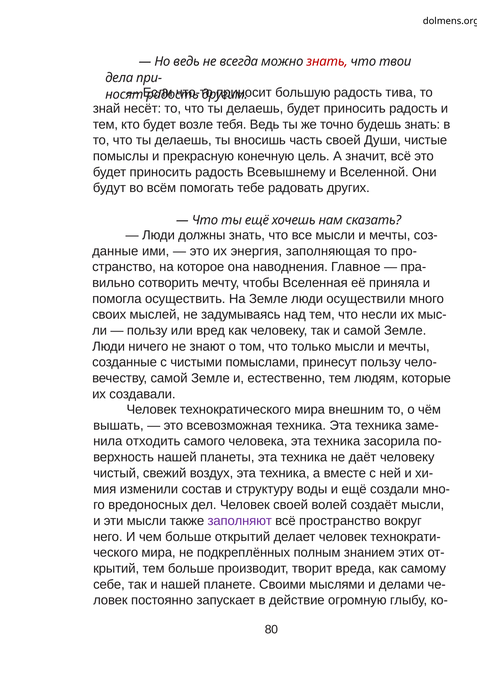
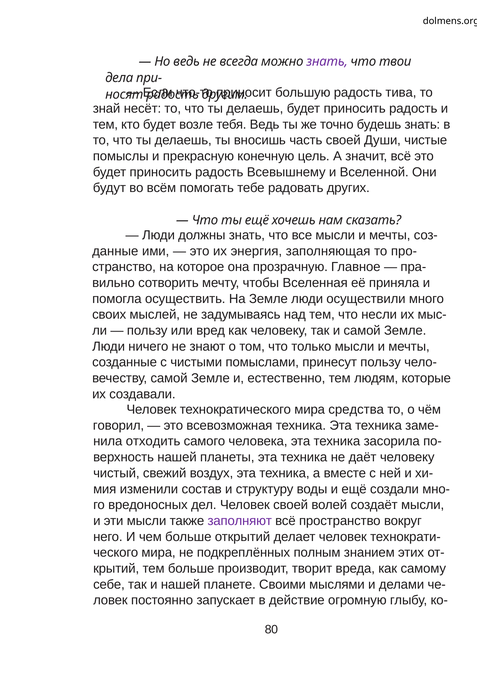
знать at (327, 61) colour: red -> purple
наводнения: наводнения -> прозрачную
внешним: внешним -> средства
вышать: вышать -> говорил
